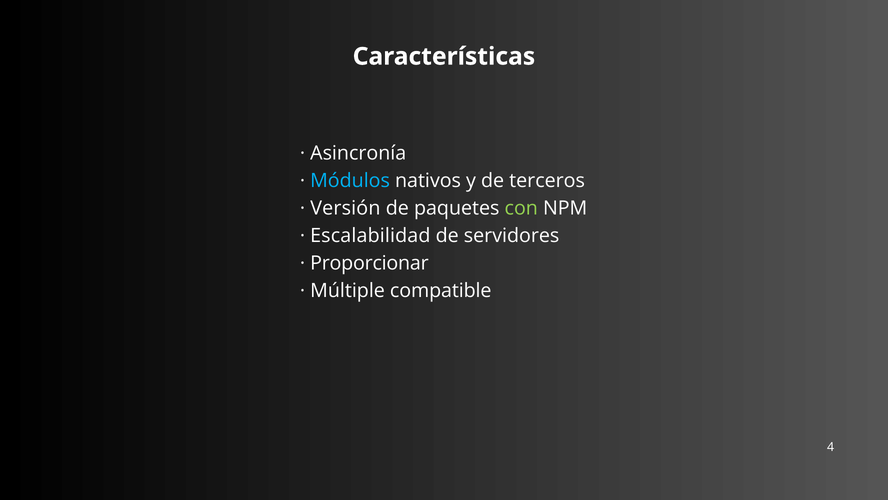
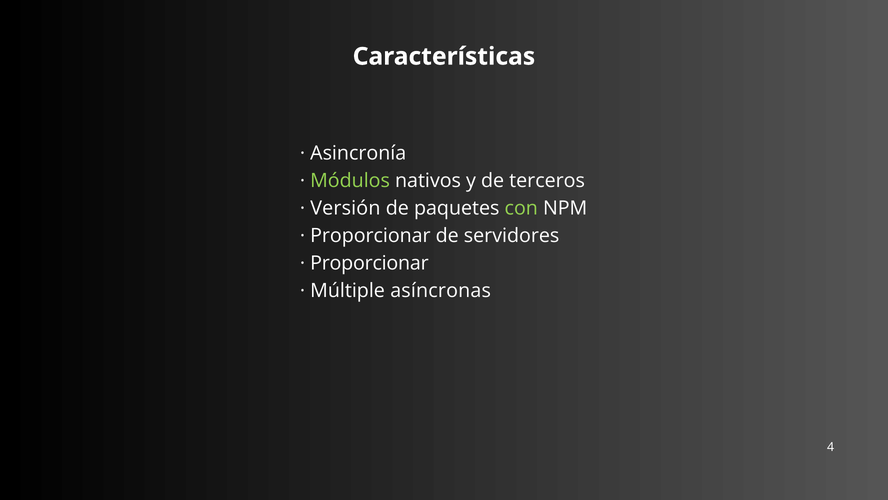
Módulos colour: light blue -> light green
Escalabilidad at (370, 236): Escalabilidad -> Proporcionar
compatible: compatible -> asíncronas
